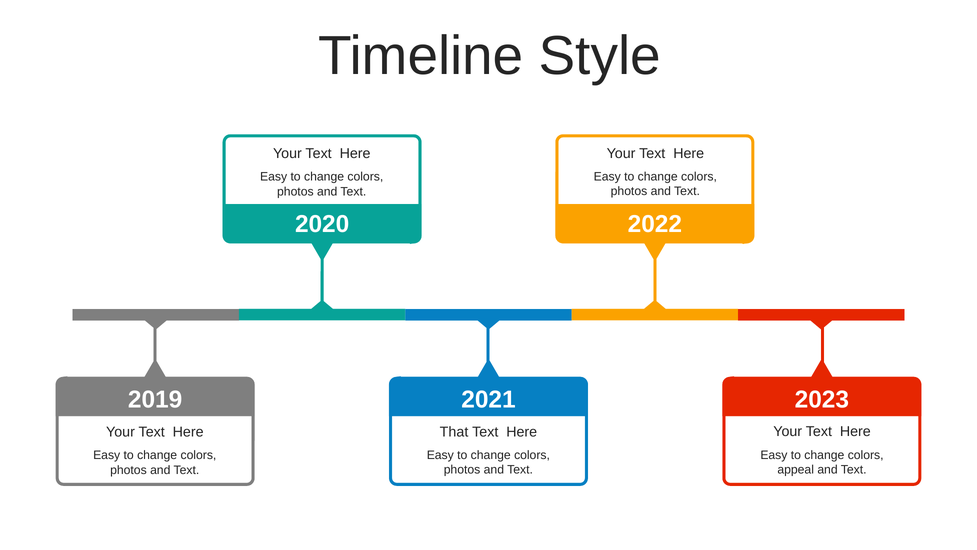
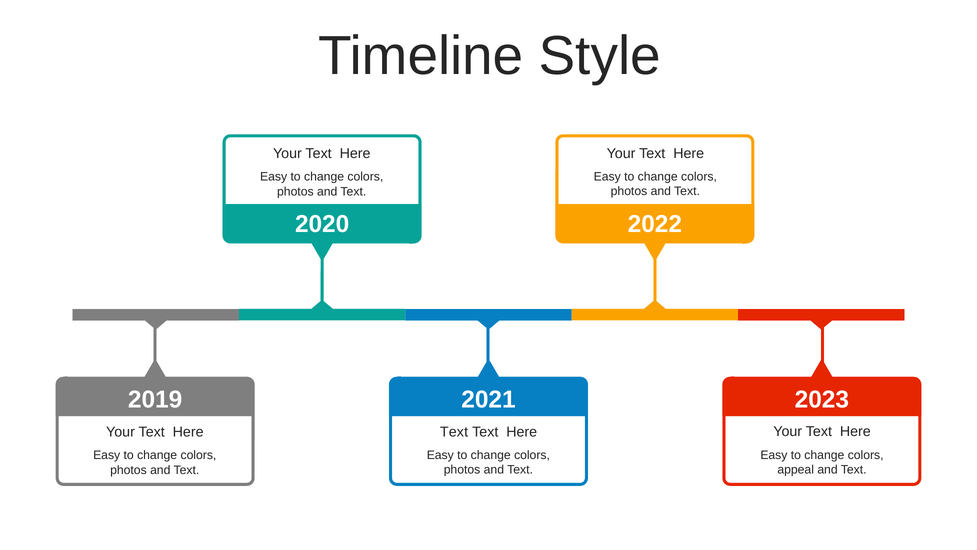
That at (454, 432): That -> Text
